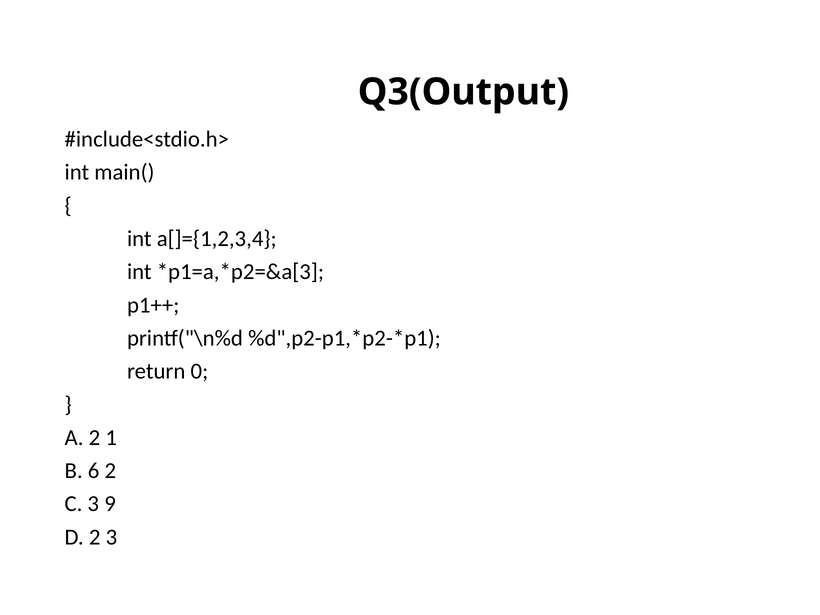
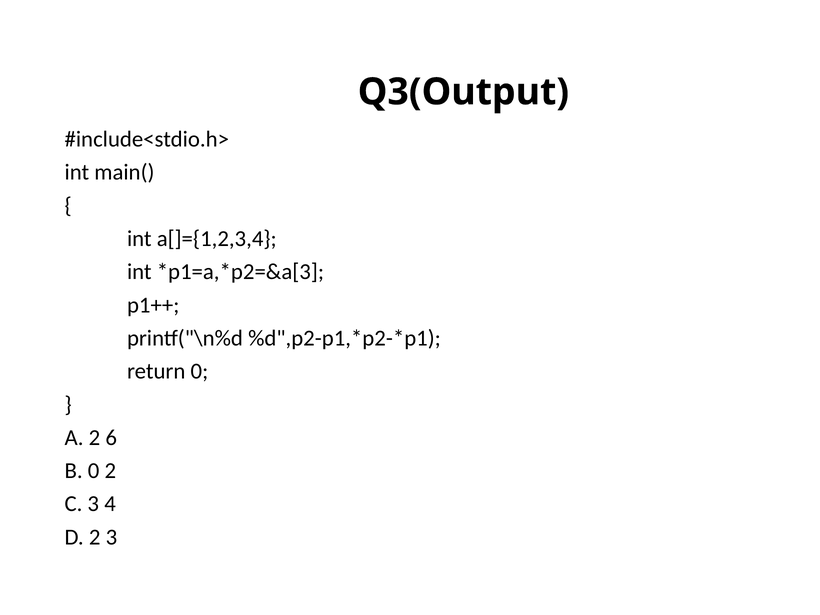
1: 1 -> 6
B 6: 6 -> 0
9: 9 -> 4
